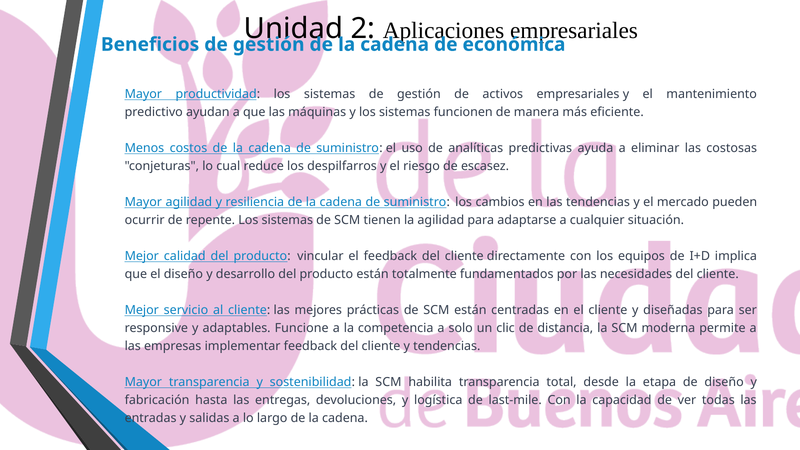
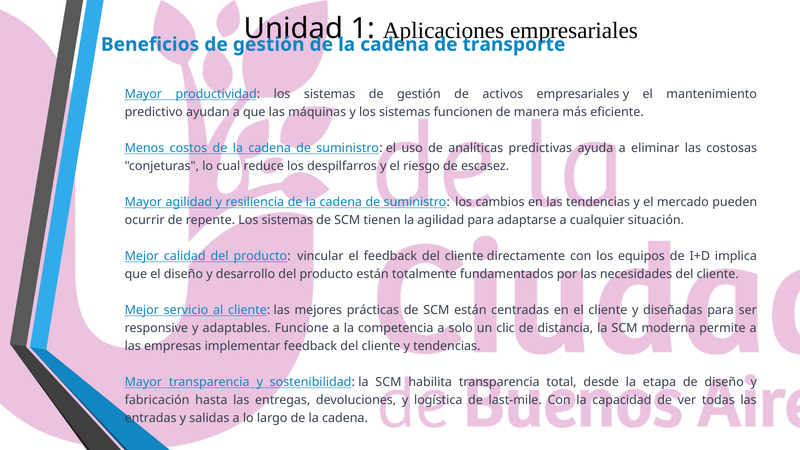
2: 2 -> 1
económica: económica -> transporte
